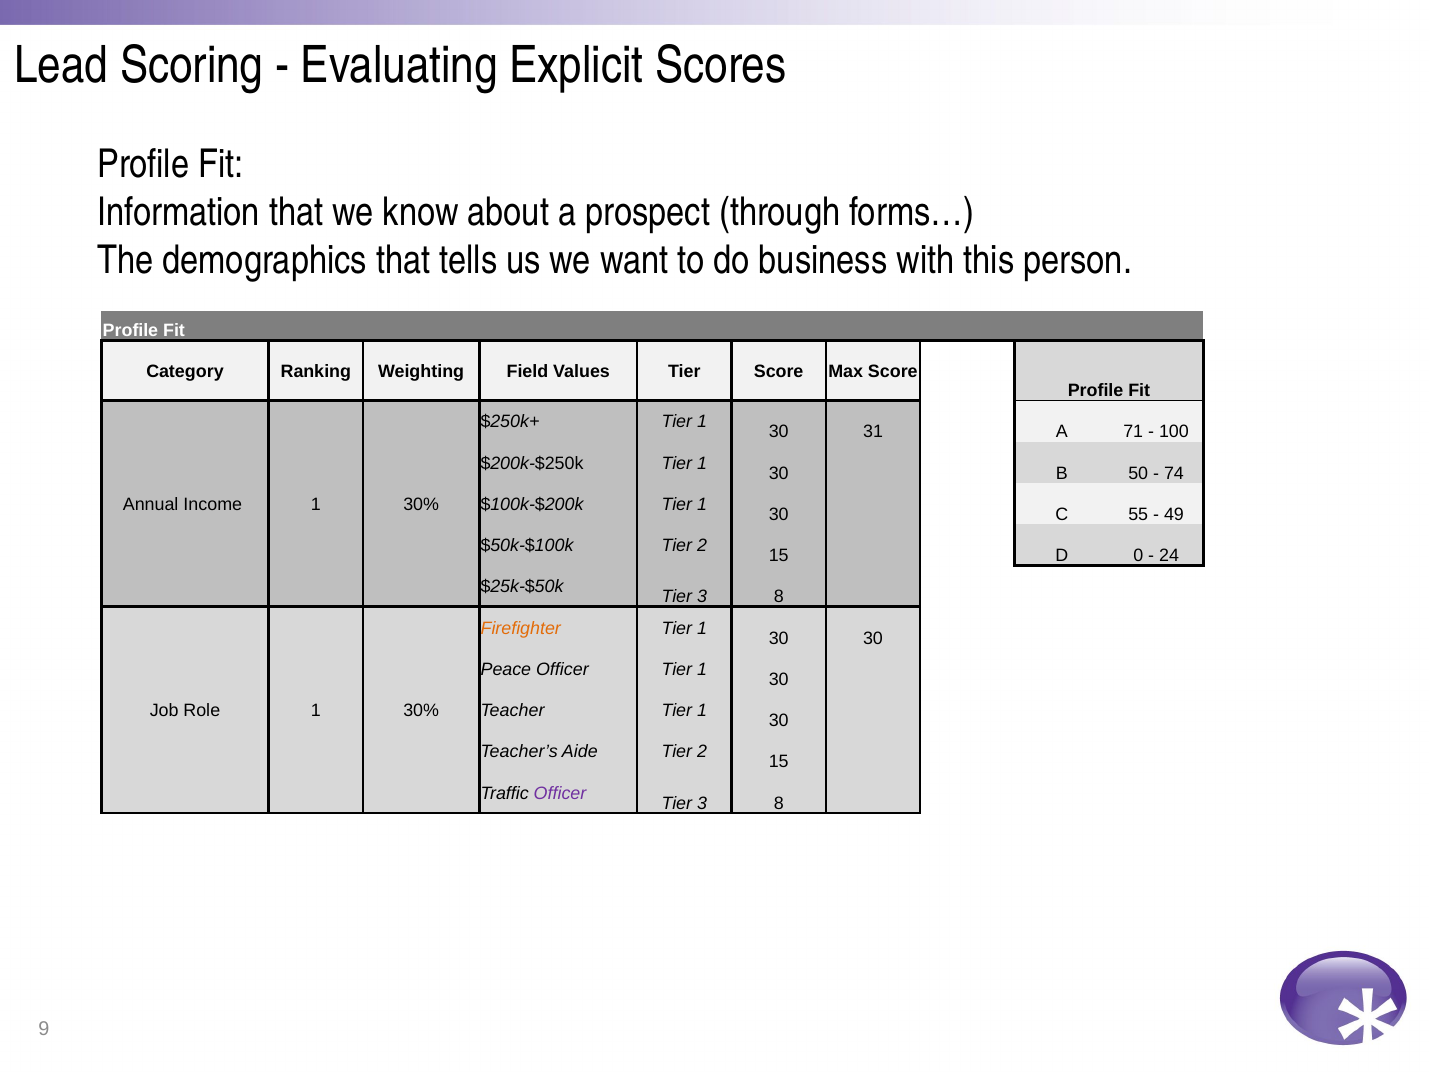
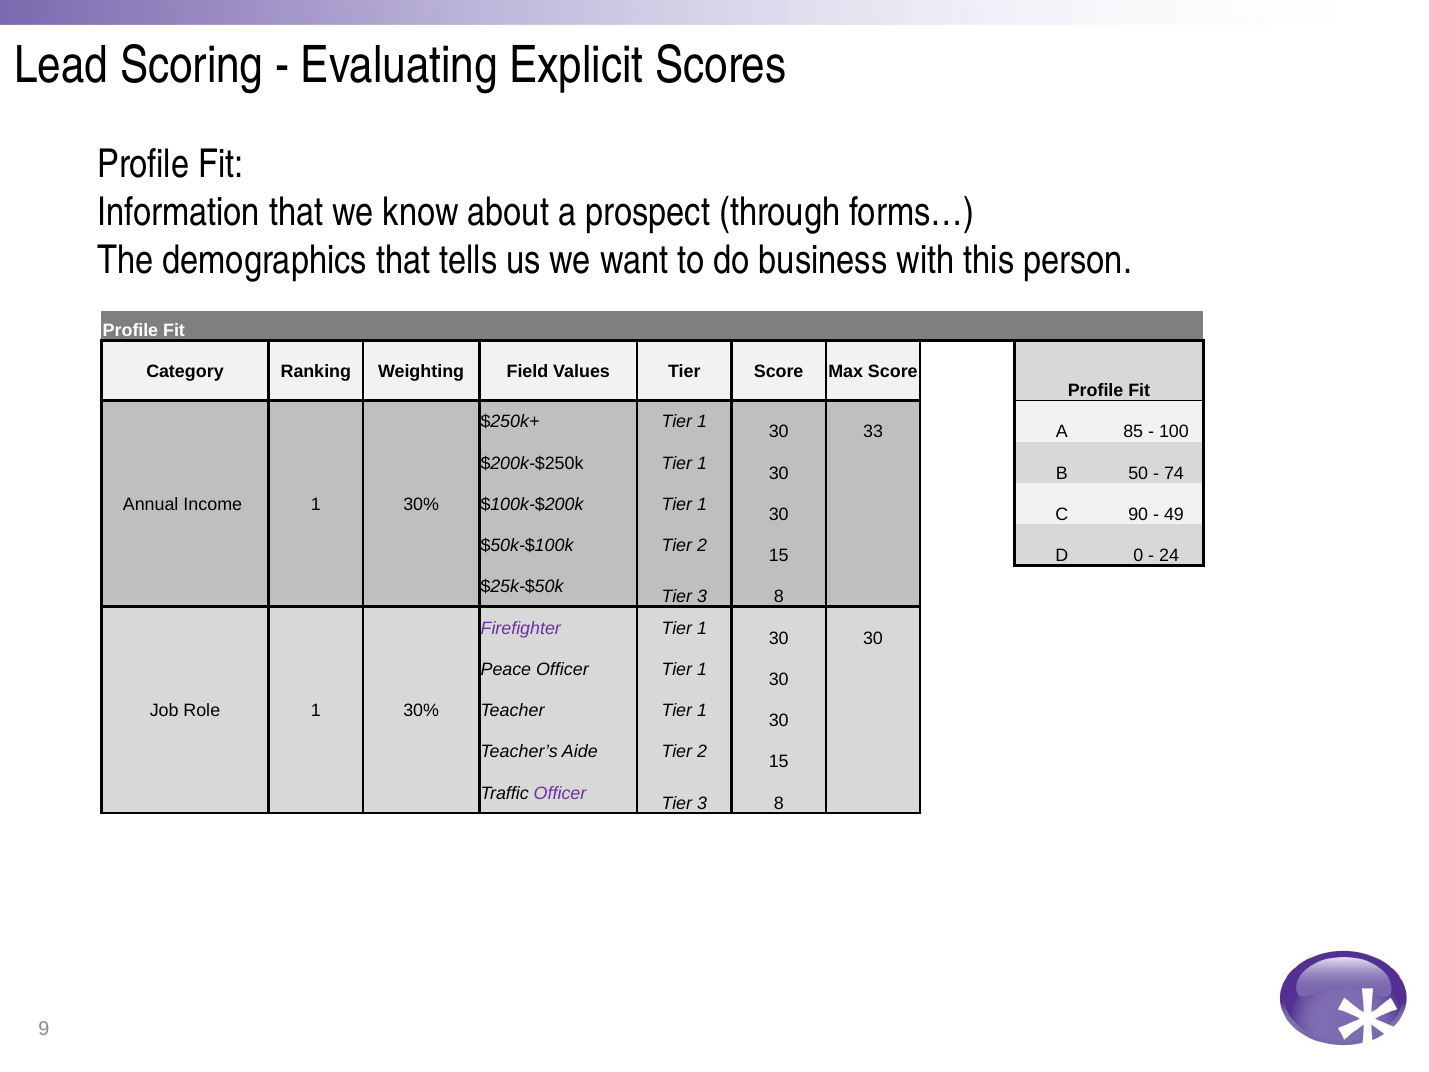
31: 31 -> 33
71: 71 -> 85
55: 55 -> 90
Firefighter colour: orange -> purple
